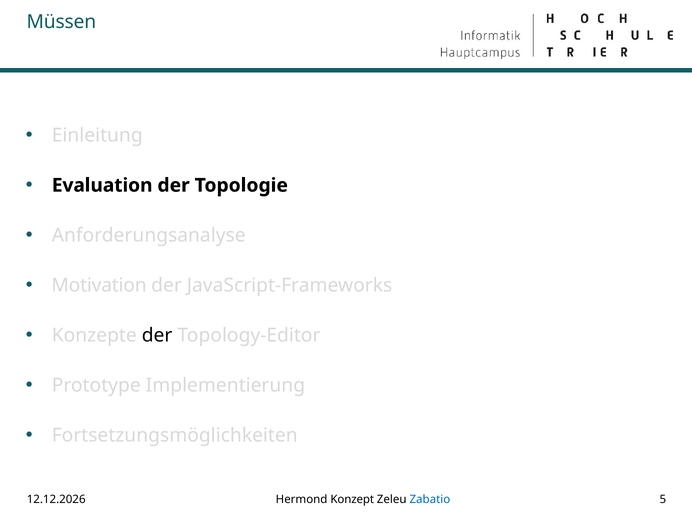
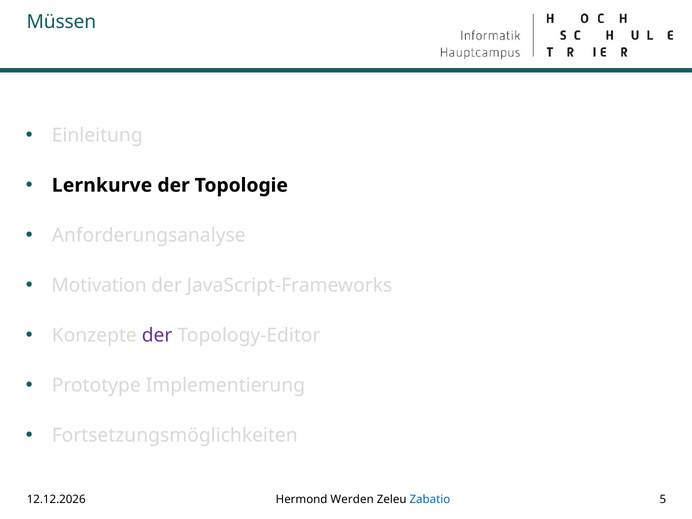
Evaluation: Evaluation -> Lernkurve
der at (157, 335) colour: black -> purple
Konzept: Konzept -> Werden
